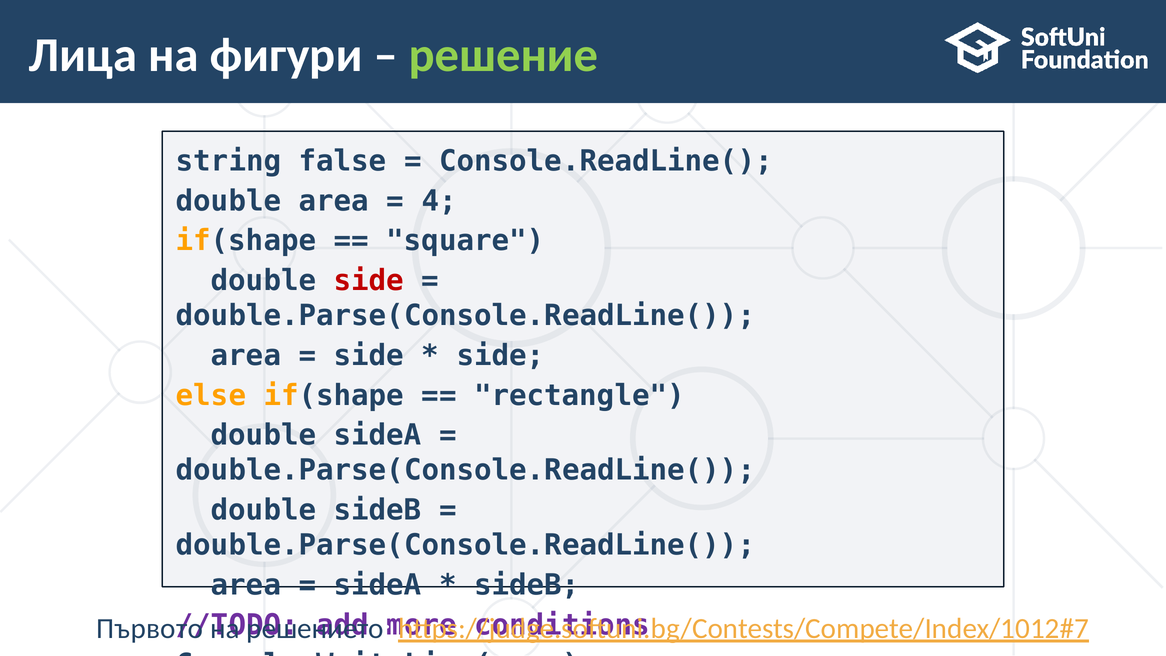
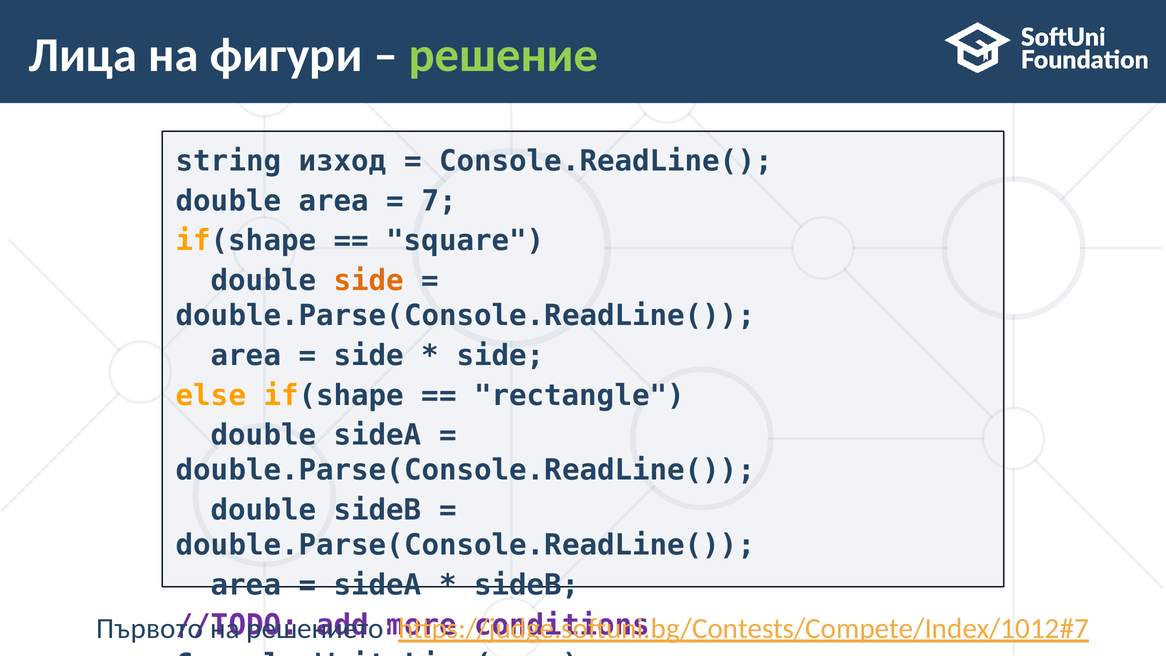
false: false -> изход
4: 4 -> 7
side at (369, 281) colour: red -> orange
